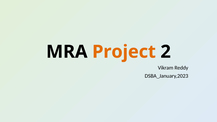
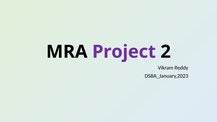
Project colour: orange -> purple
